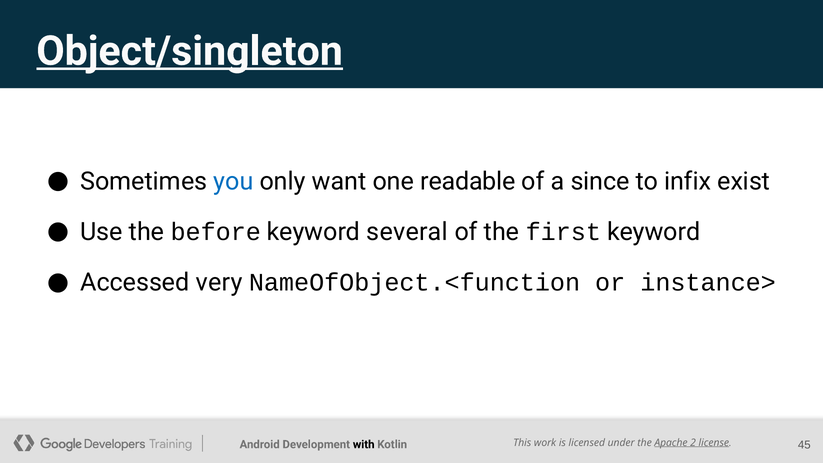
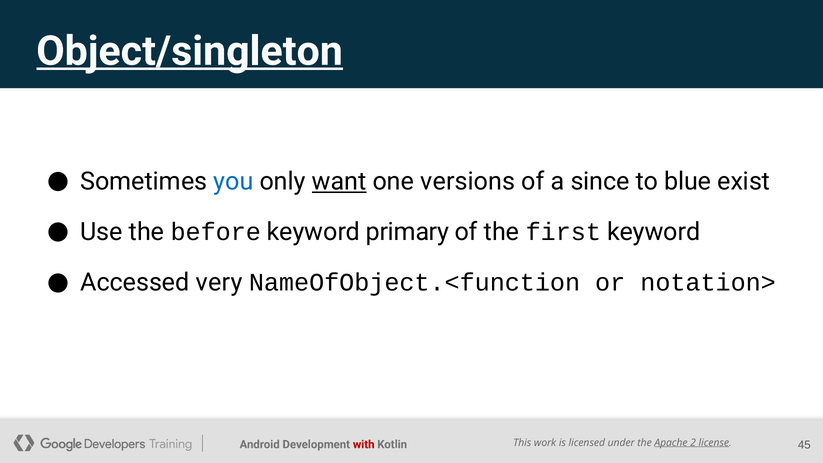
want underline: none -> present
readable: readable -> versions
infix: infix -> blue
several: several -> primary
instance>: instance> -> notation>
with colour: black -> red
